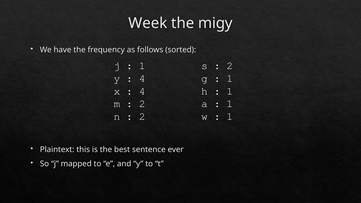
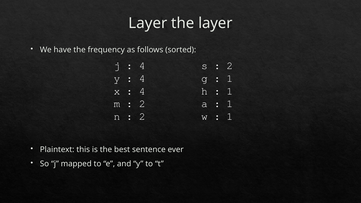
Week at (148, 23): Week -> Layer
the migy: migy -> layer
1 at (142, 66): 1 -> 4
